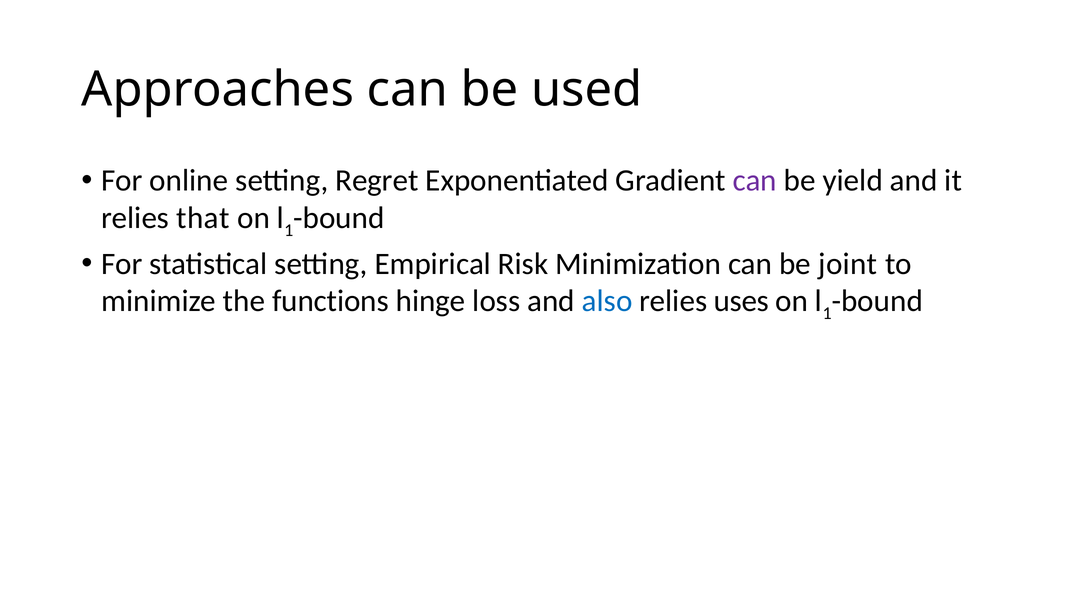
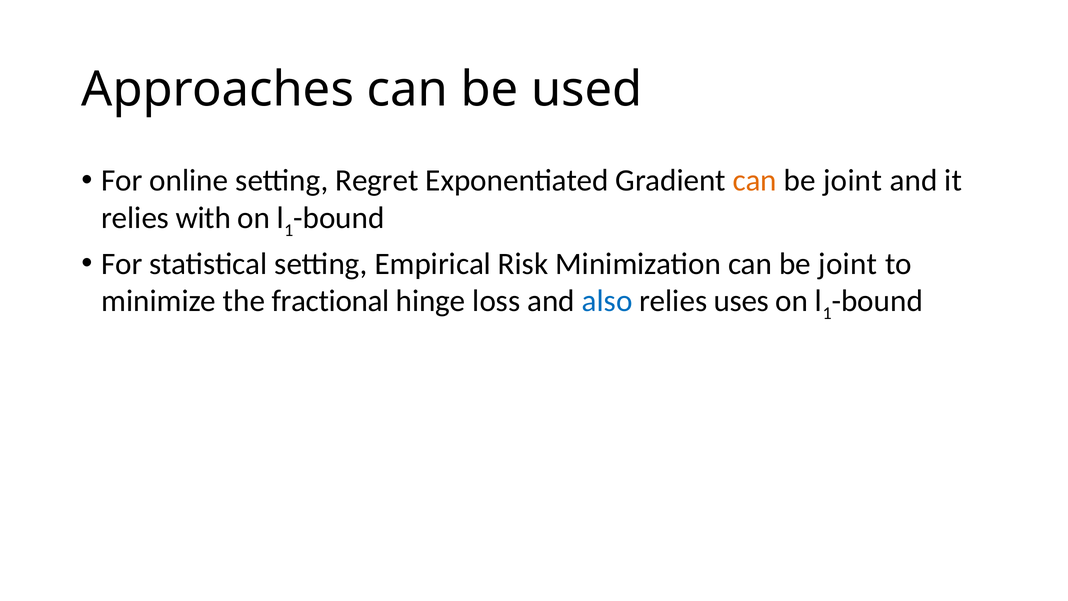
can at (755, 181) colour: purple -> orange
yield at (853, 181): yield -> joint
that: that -> with
functions: functions -> fractional
